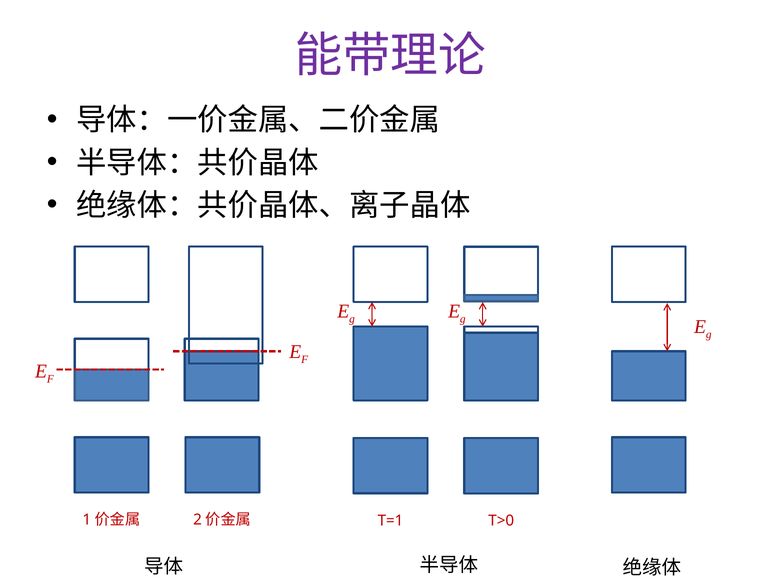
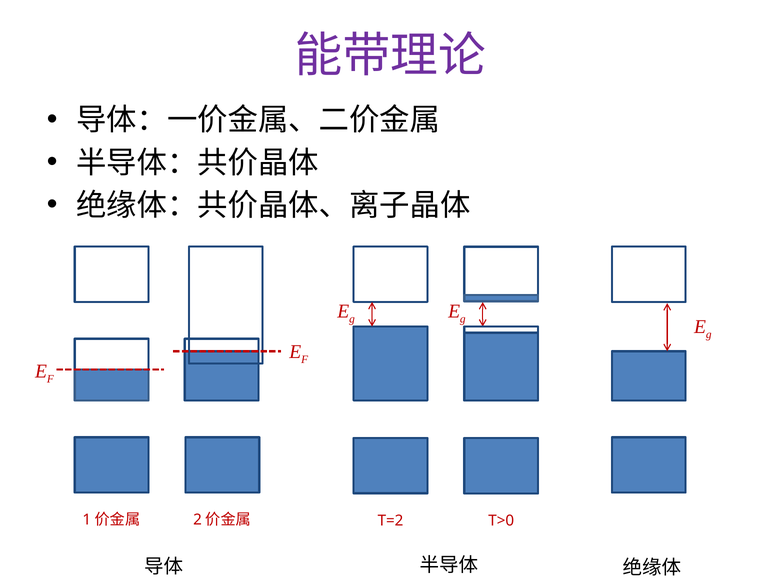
T=1: T=1 -> T=2
